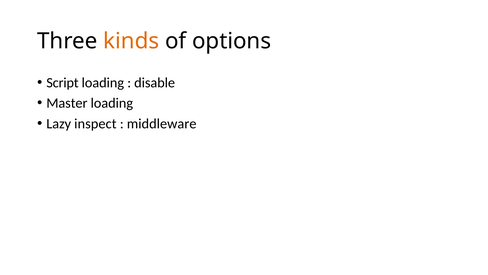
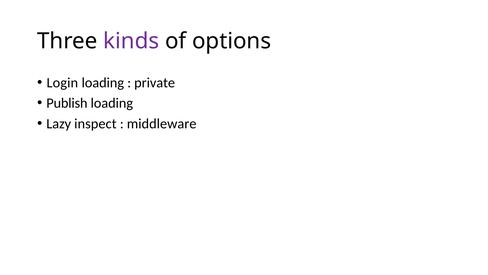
kinds colour: orange -> purple
Script: Script -> Login
disable: disable -> private
Master: Master -> Publish
